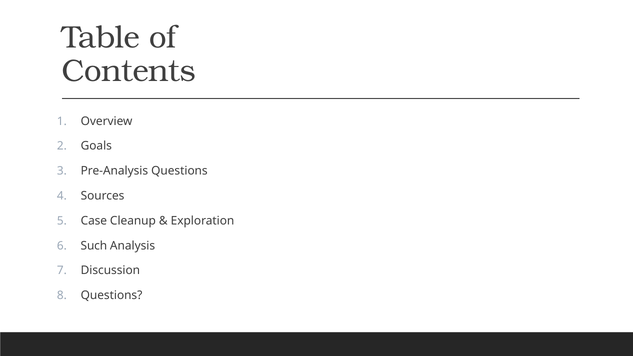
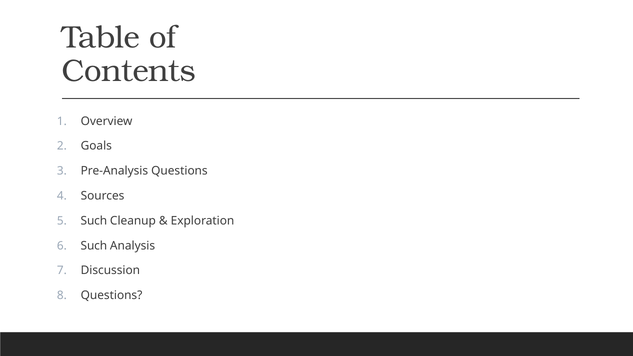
Case at (94, 221): Case -> Such
